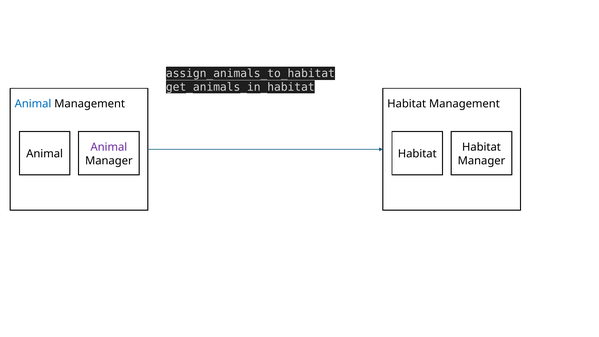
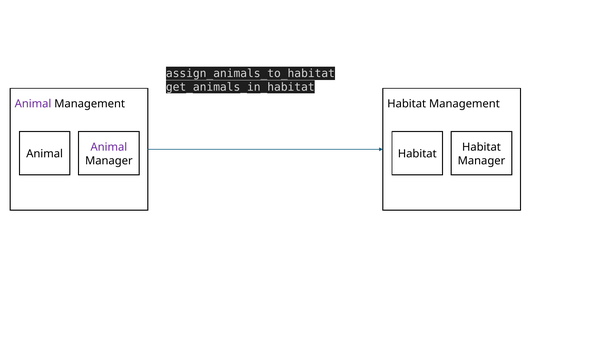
Animal at (33, 104) colour: blue -> purple
